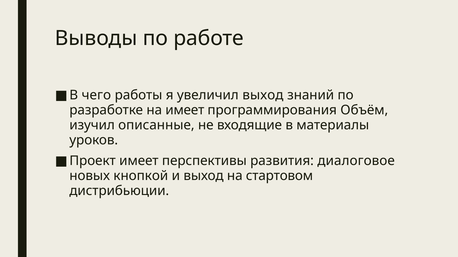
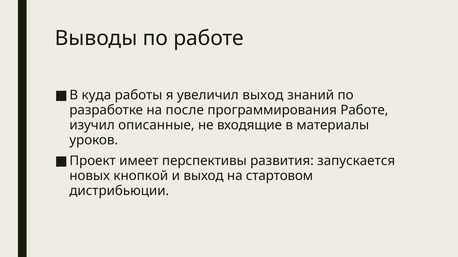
чего: чего -> куда
на имеет: имеет -> после
программирования Объём: Объём -> Работе
диалоговое: диалоговое -> запускается
